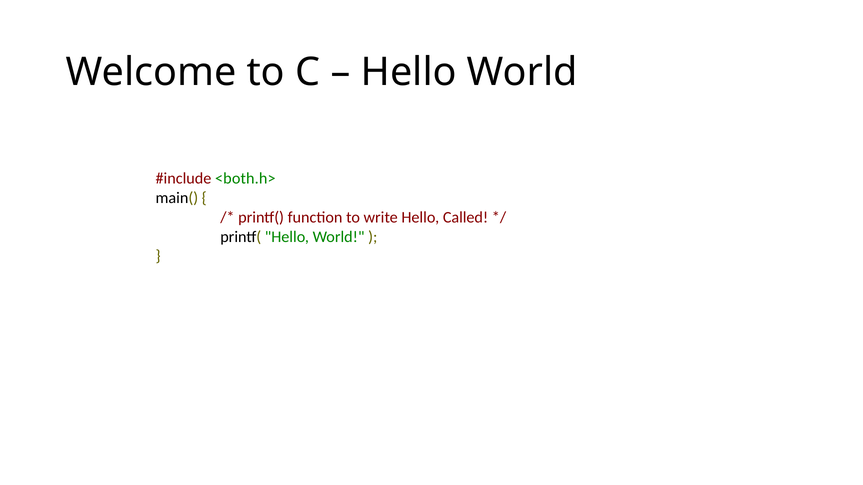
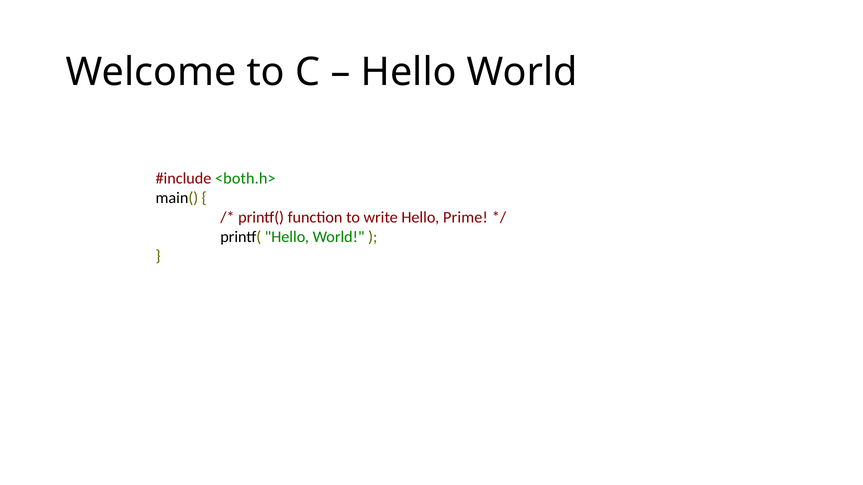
Called: Called -> Prime
